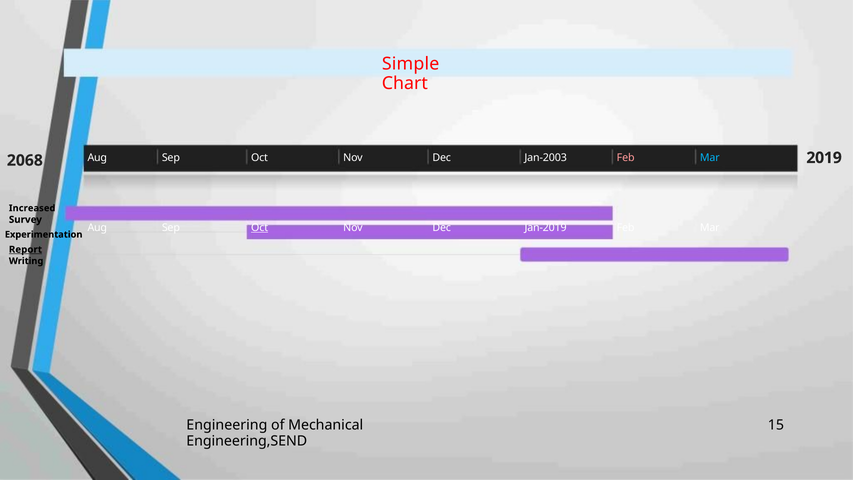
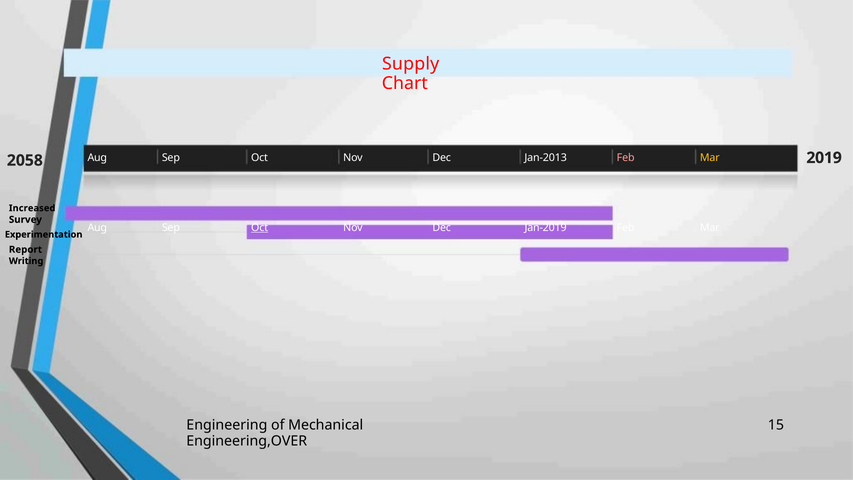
Simple: Simple -> Supply
Jan-2003: Jan-2003 -> Jan-2013
Mar at (710, 157) colour: light blue -> yellow
2068: 2068 -> 2058
Report underline: present -> none
Engineering,SEND: Engineering,SEND -> Engineering,OVER
